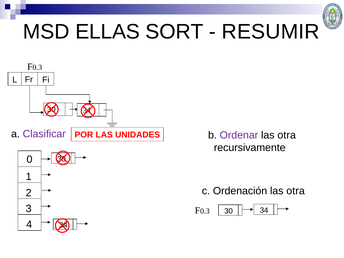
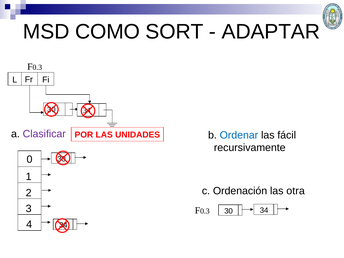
ELLAS: ELLAS -> COMO
RESUMIR: RESUMIR -> ADAPTAR
Ordenar colour: purple -> blue
otra at (287, 135): otra -> fácil
